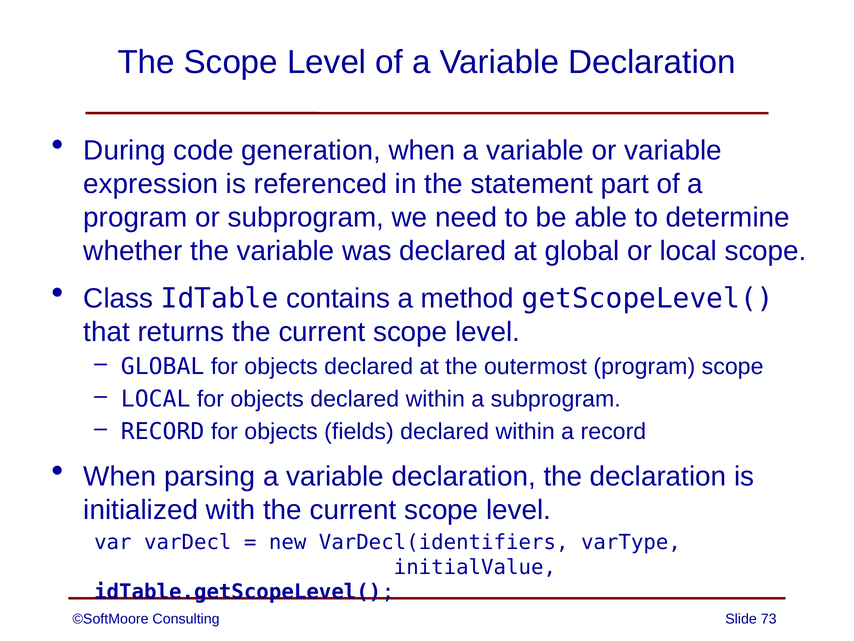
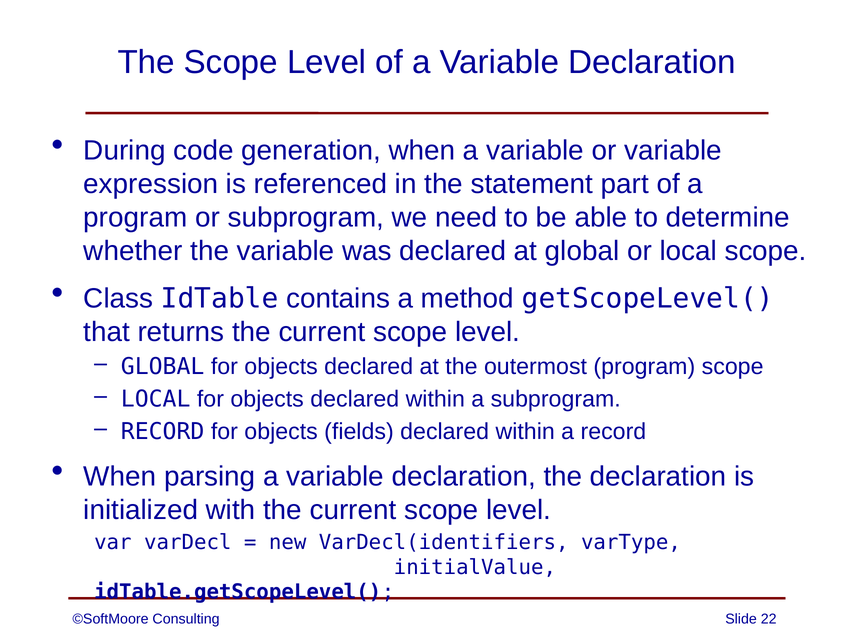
73: 73 -> 22
